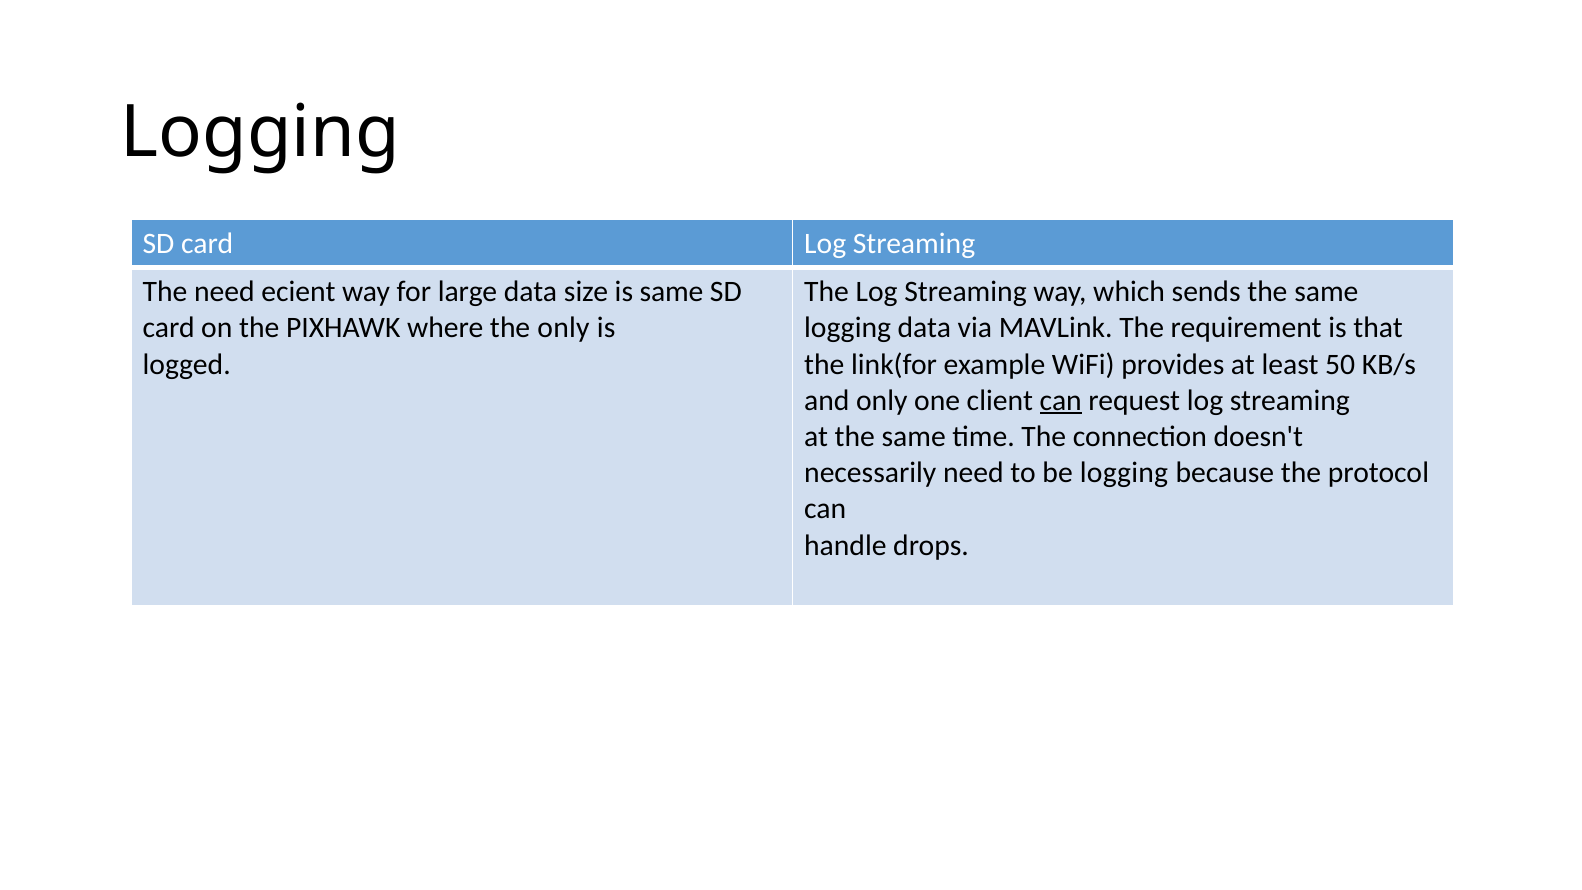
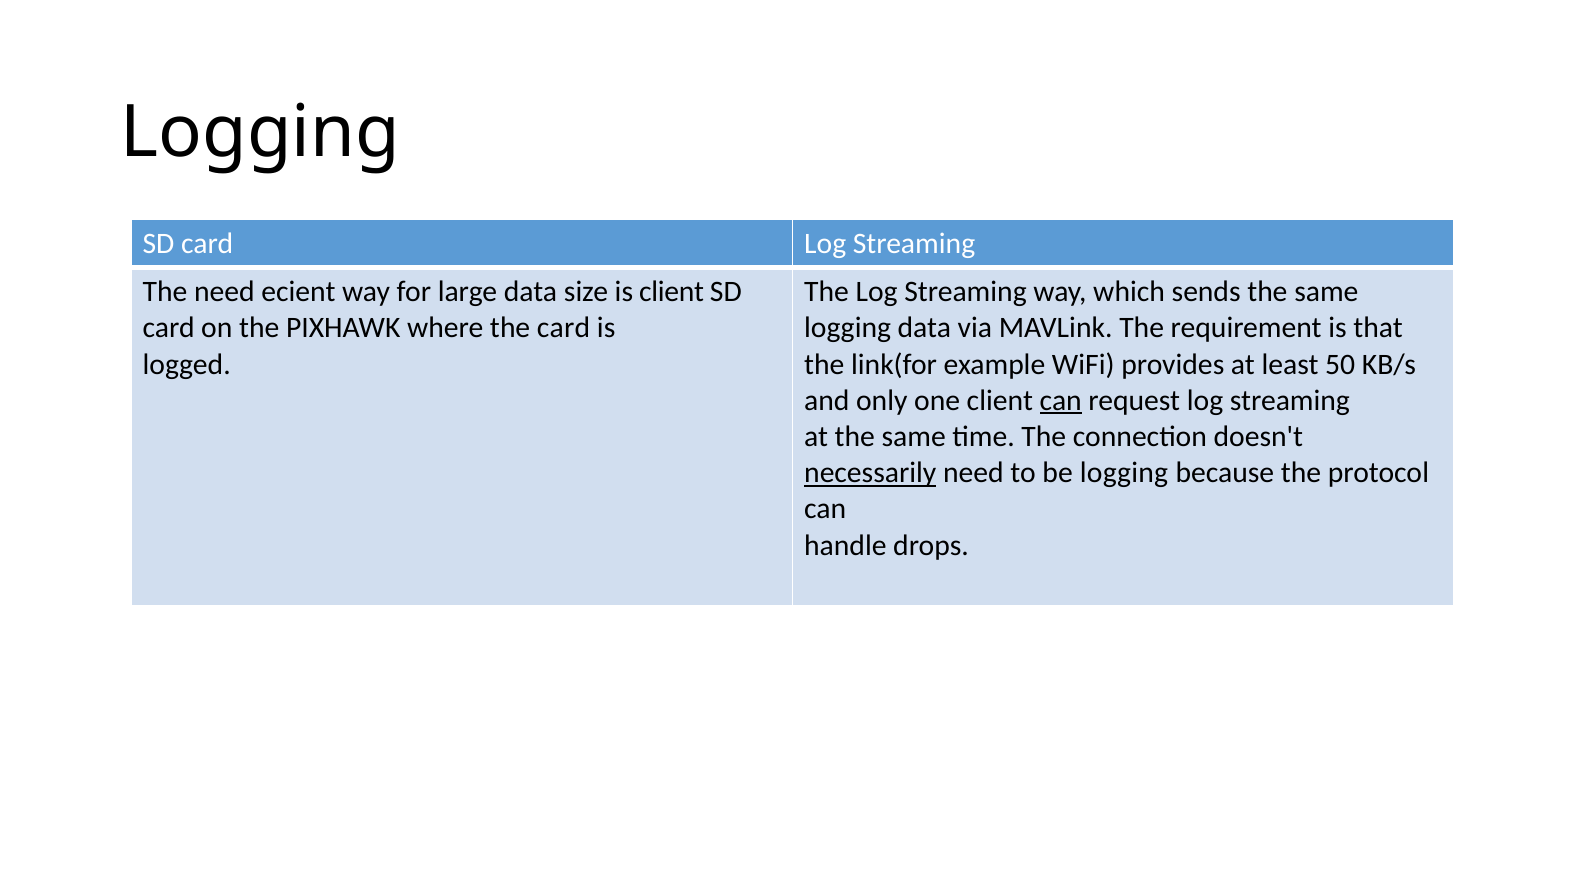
is same: same -> client
the only: only -> card
necessarily underline: none -> present
